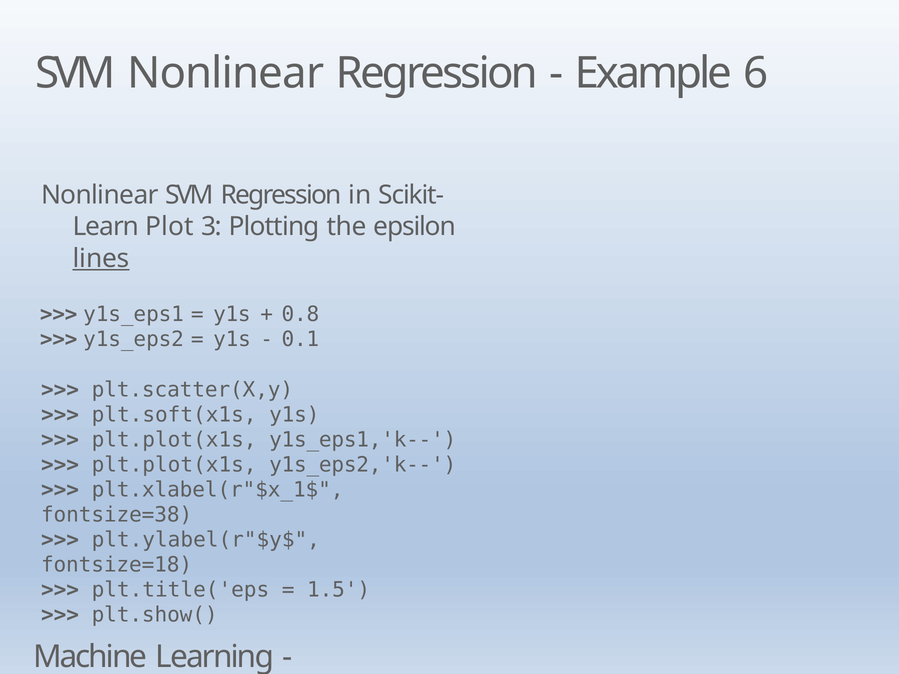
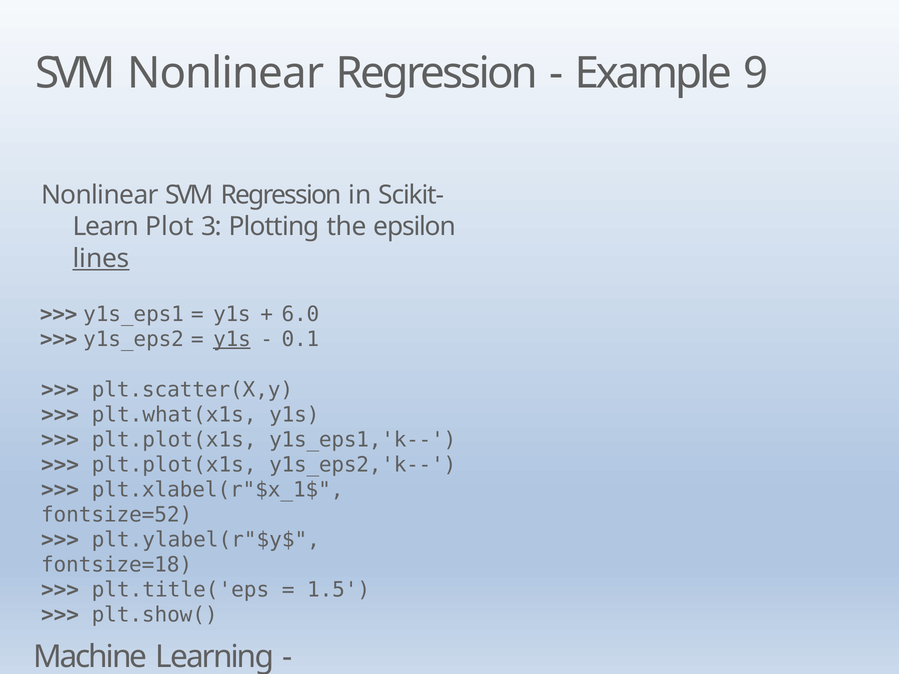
6: 6 -> 9
0.8: 0.8 -> 6.0
y1s at (232, 339) underline: none -> present
plt.soft(x1s: plt.soft(x1s -> plt.what(x1s
fontsize=38: fontsize=38 -> fontsize=52
